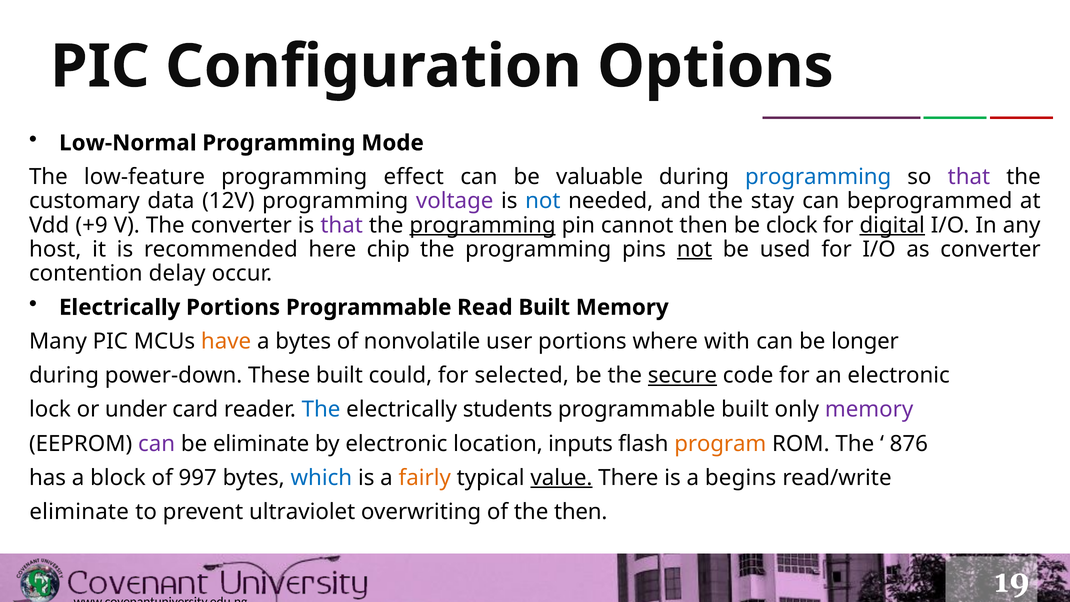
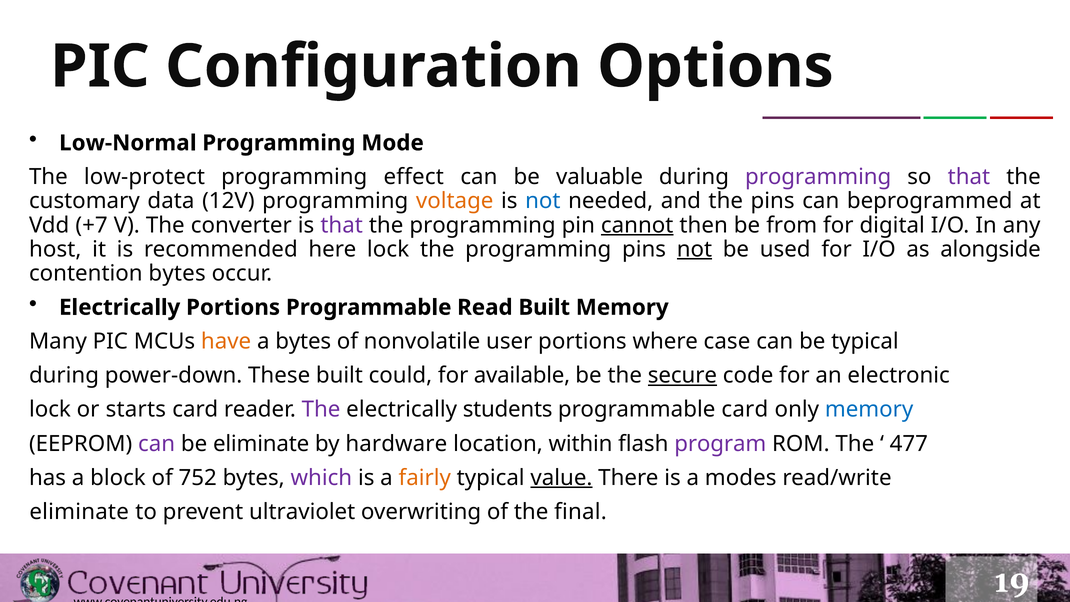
low-feature: low-feature -> low-protect
programming at (818, 177) colour: blue -> purple
voltage colour: purple -> orange
the stay: stay -> pins
+9: +9 -> +7
programming at (483, 225) underline: present -> none
cannot underline: none -> present
clock: clock -> from
digital underline: present -> none
here chip: chip -> lock
as converter: converter -> alongside
contention delay: delay -> bytes
with: with -> case
be longer: longer -> typical
selected: selected -> available
under: under -> starts
The at (321, 410) colour: blue -> purple
programmable built: built -> card
memory at (869, 410) colour: purple -> blue
by electronic: electronic -> hardware
inputs: inputs -> within
program colour: orange -> purple
876: 876 -> 477
997: 997 -> 752
which colour: blue -> purple
begins: begins -> modes
the then: then -> final
